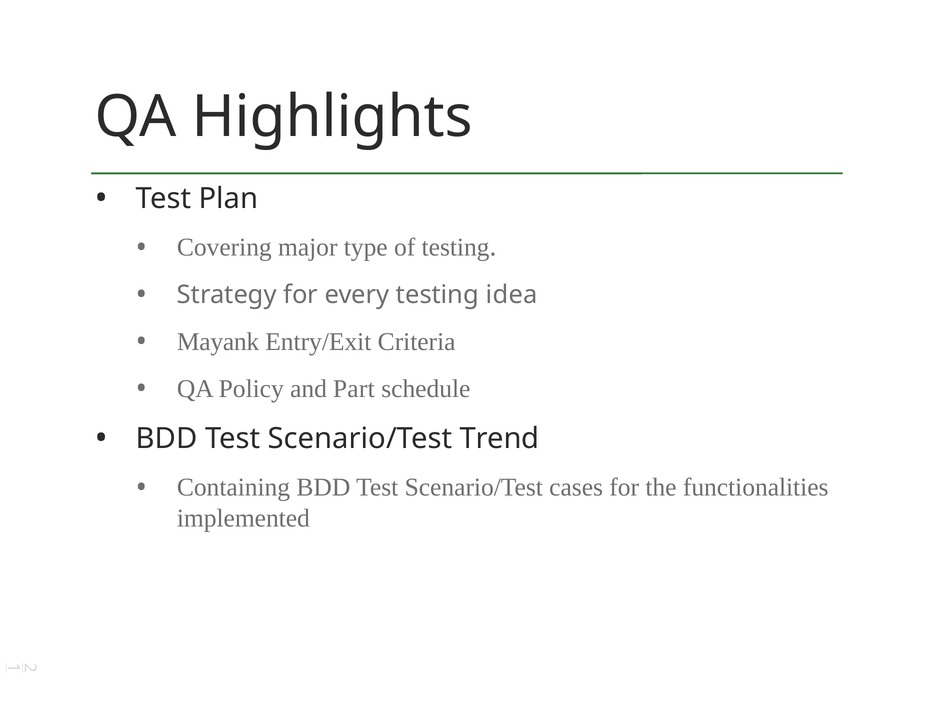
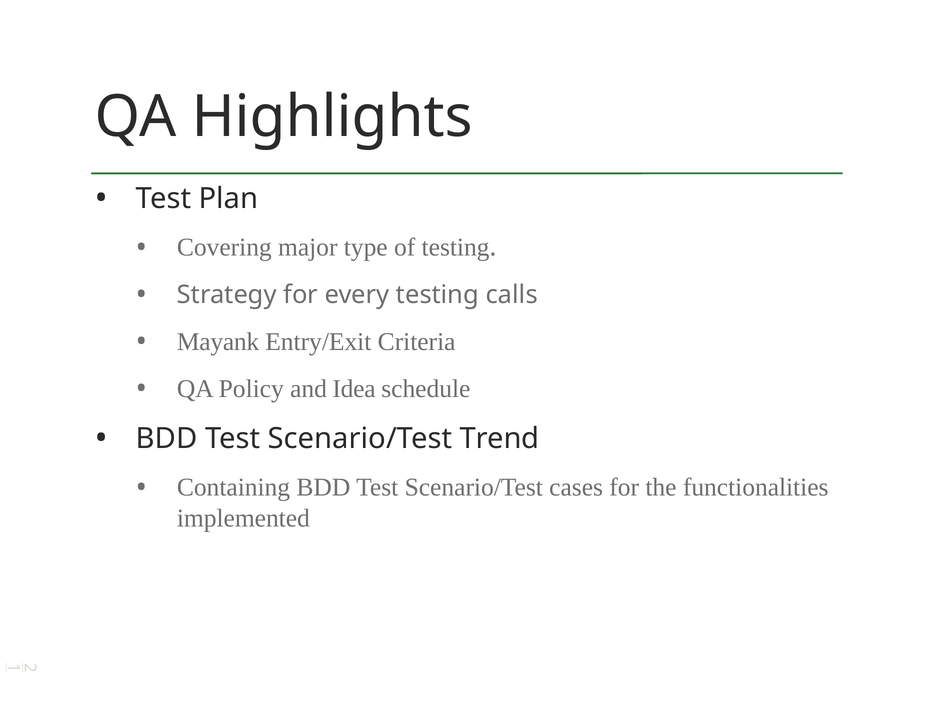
idea: idea -> calls
Part: Part -> Idea
